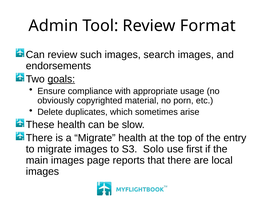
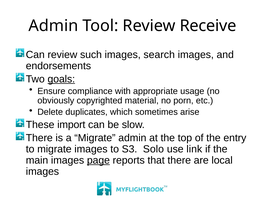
Format: Format -> Receive
These health: health -> import
Migrate health: health -> admin
first: first -> link
page underline: none -> present
